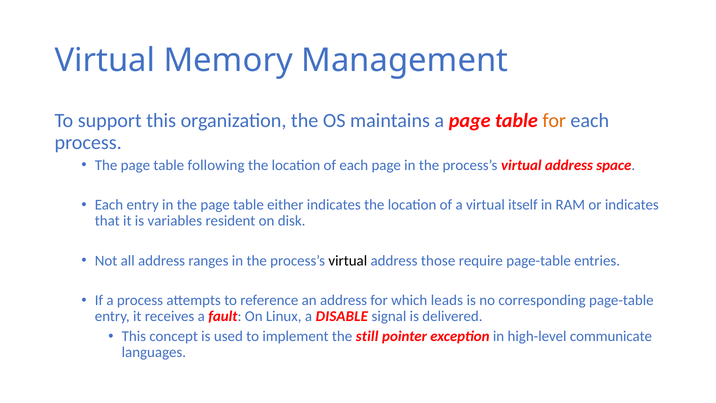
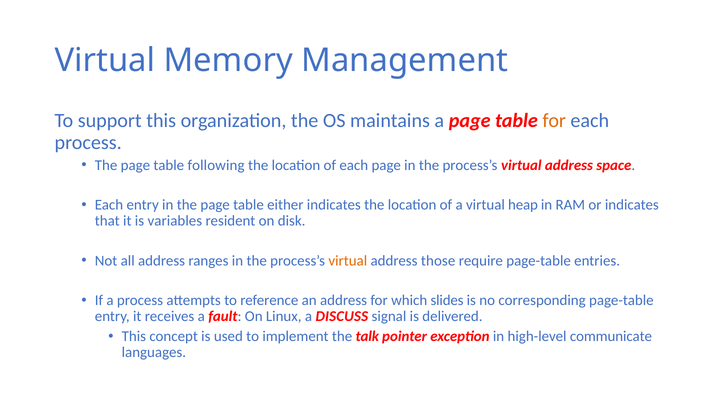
itself: itself -> heap
virtual at (348, 261) colour: black -> orange
leads: leads -> slides
DISABLE: DISABLE -> DISCUSS
still: still -> talk
